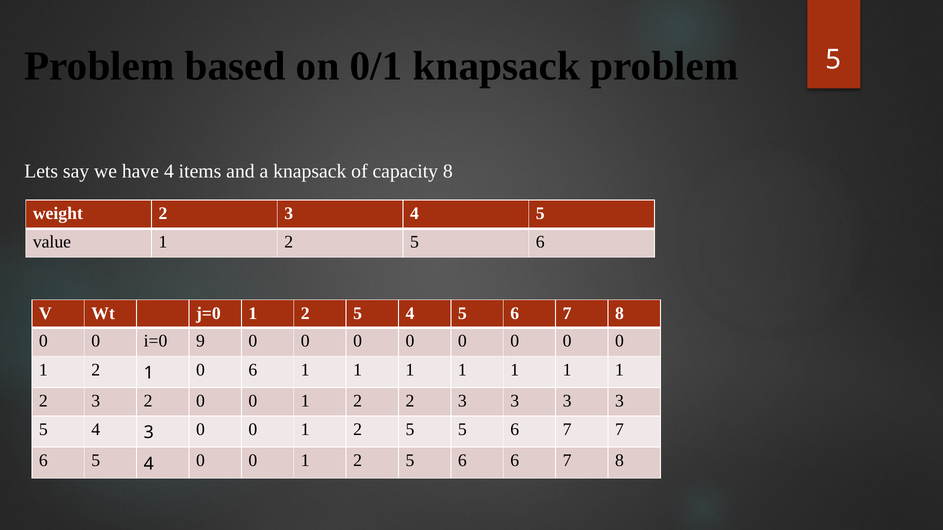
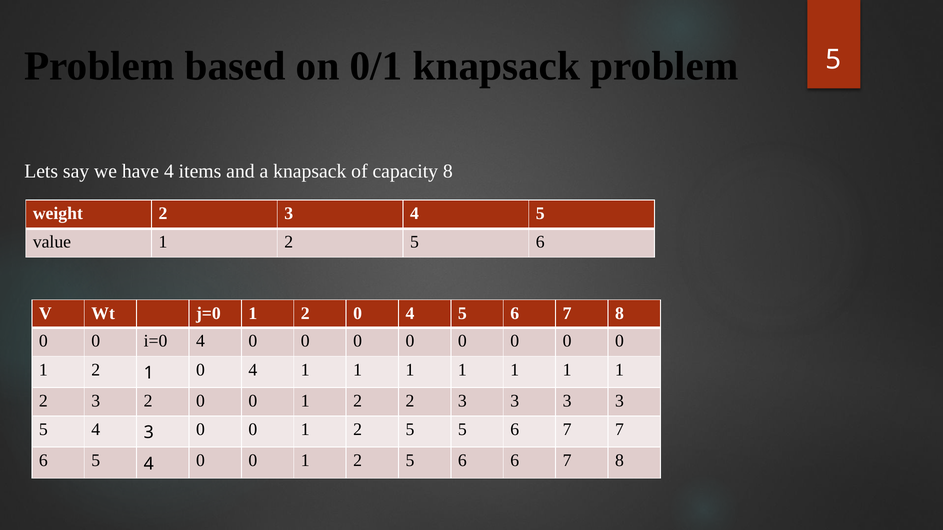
j=0 1 2 5: 5 -> 0
i=0 9: 9 -> 4
1 0 6: 6 -> 4
